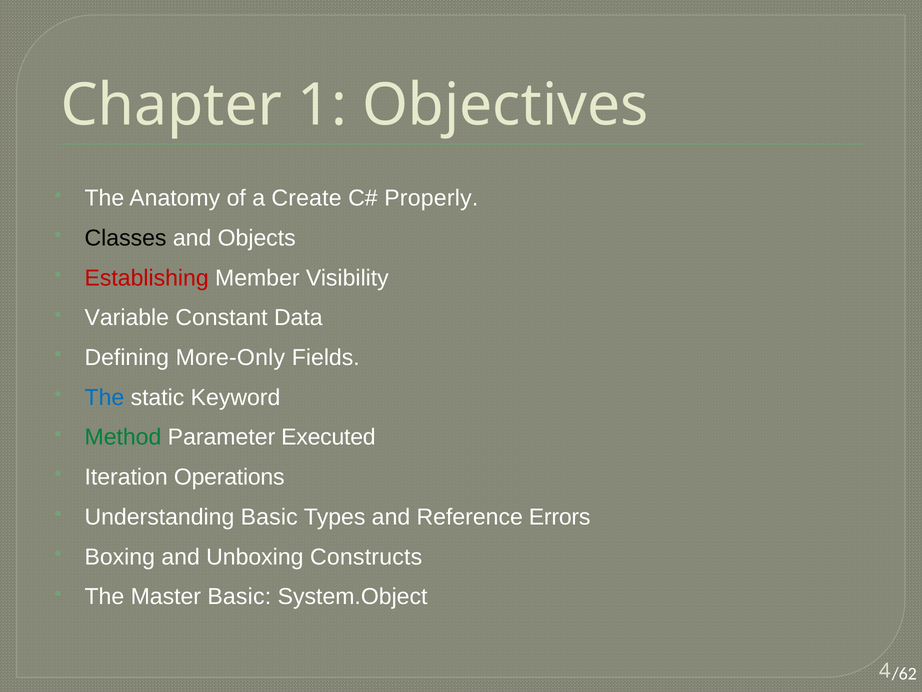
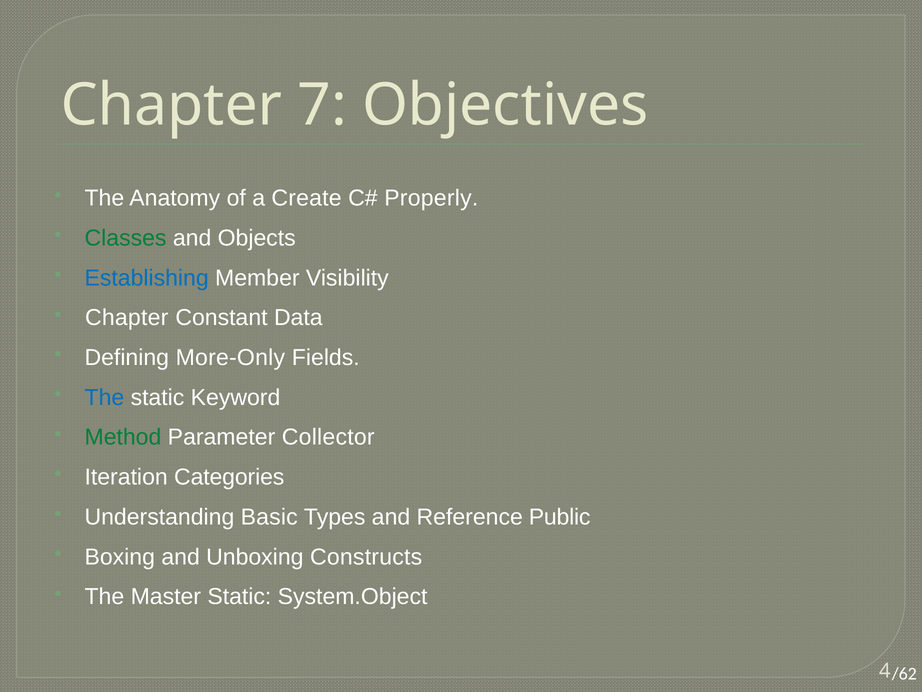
1: 1 -> 7
Classes colour: black -> green
Establishing colour: red -> blue
Variable at (127, 318): Variable -> Chapter
Executed: Executed -> Collector
Operations: Operations -> Categories
Errors: Errors -> Public
Master Basic: Basic -> Static
